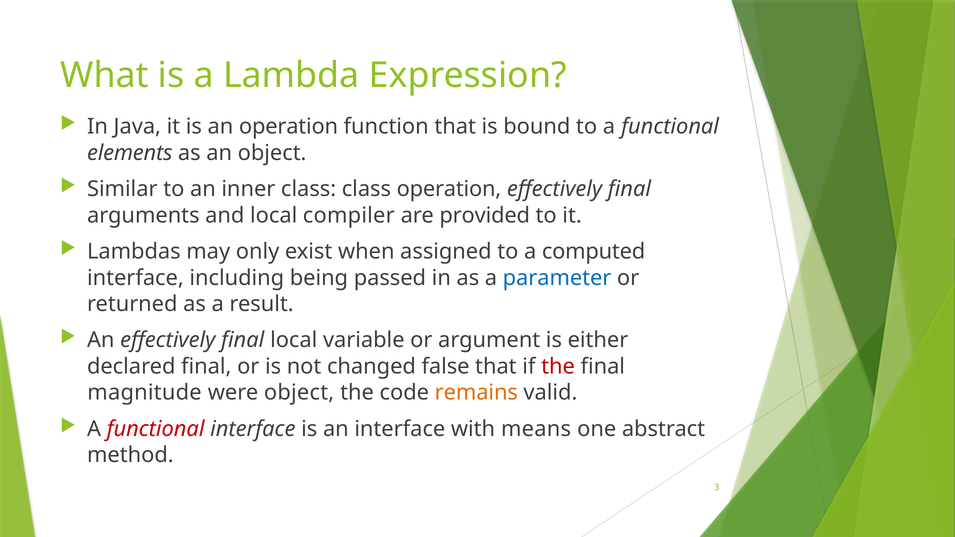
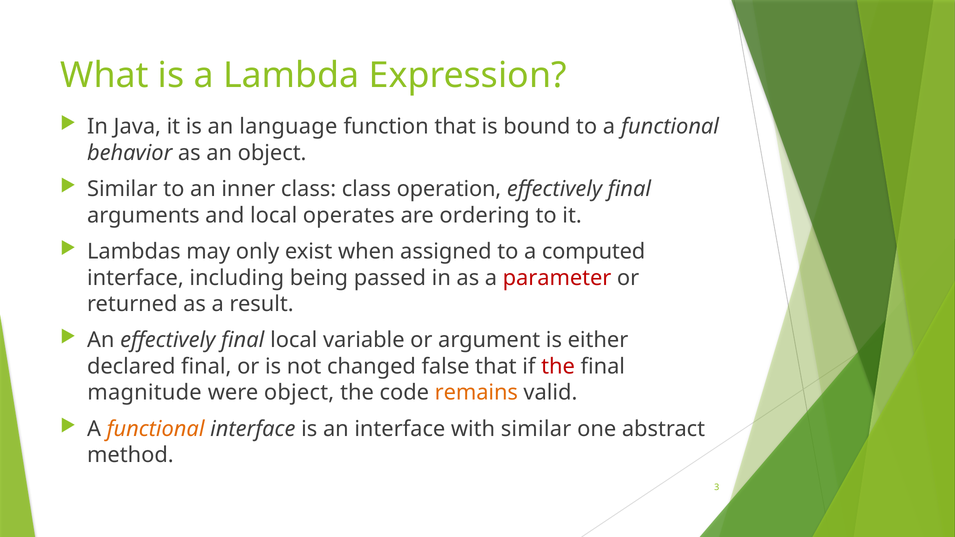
an operation: operation -> language
elements: elements -> behavior
compiler: compiler -> operates
provided: provided -> ordering
parameter colour: blue -> red
functional at (156, 429) colour: red -> orange
with means: means -> similar
